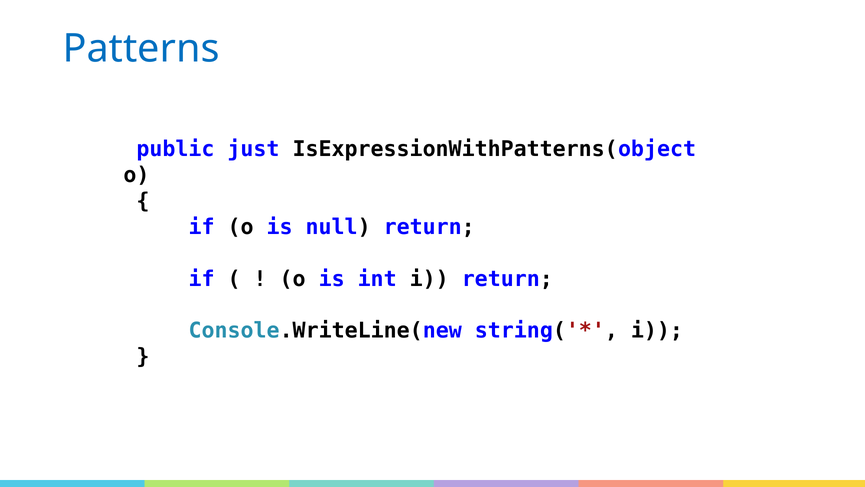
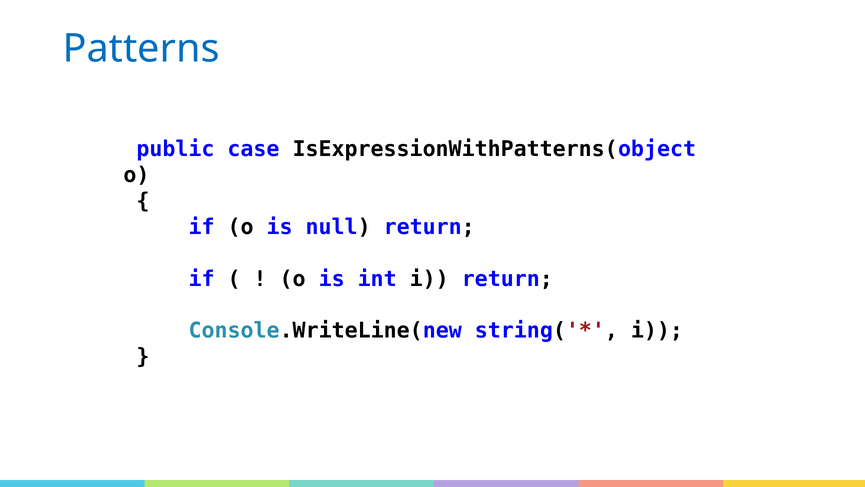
just: just -> case
